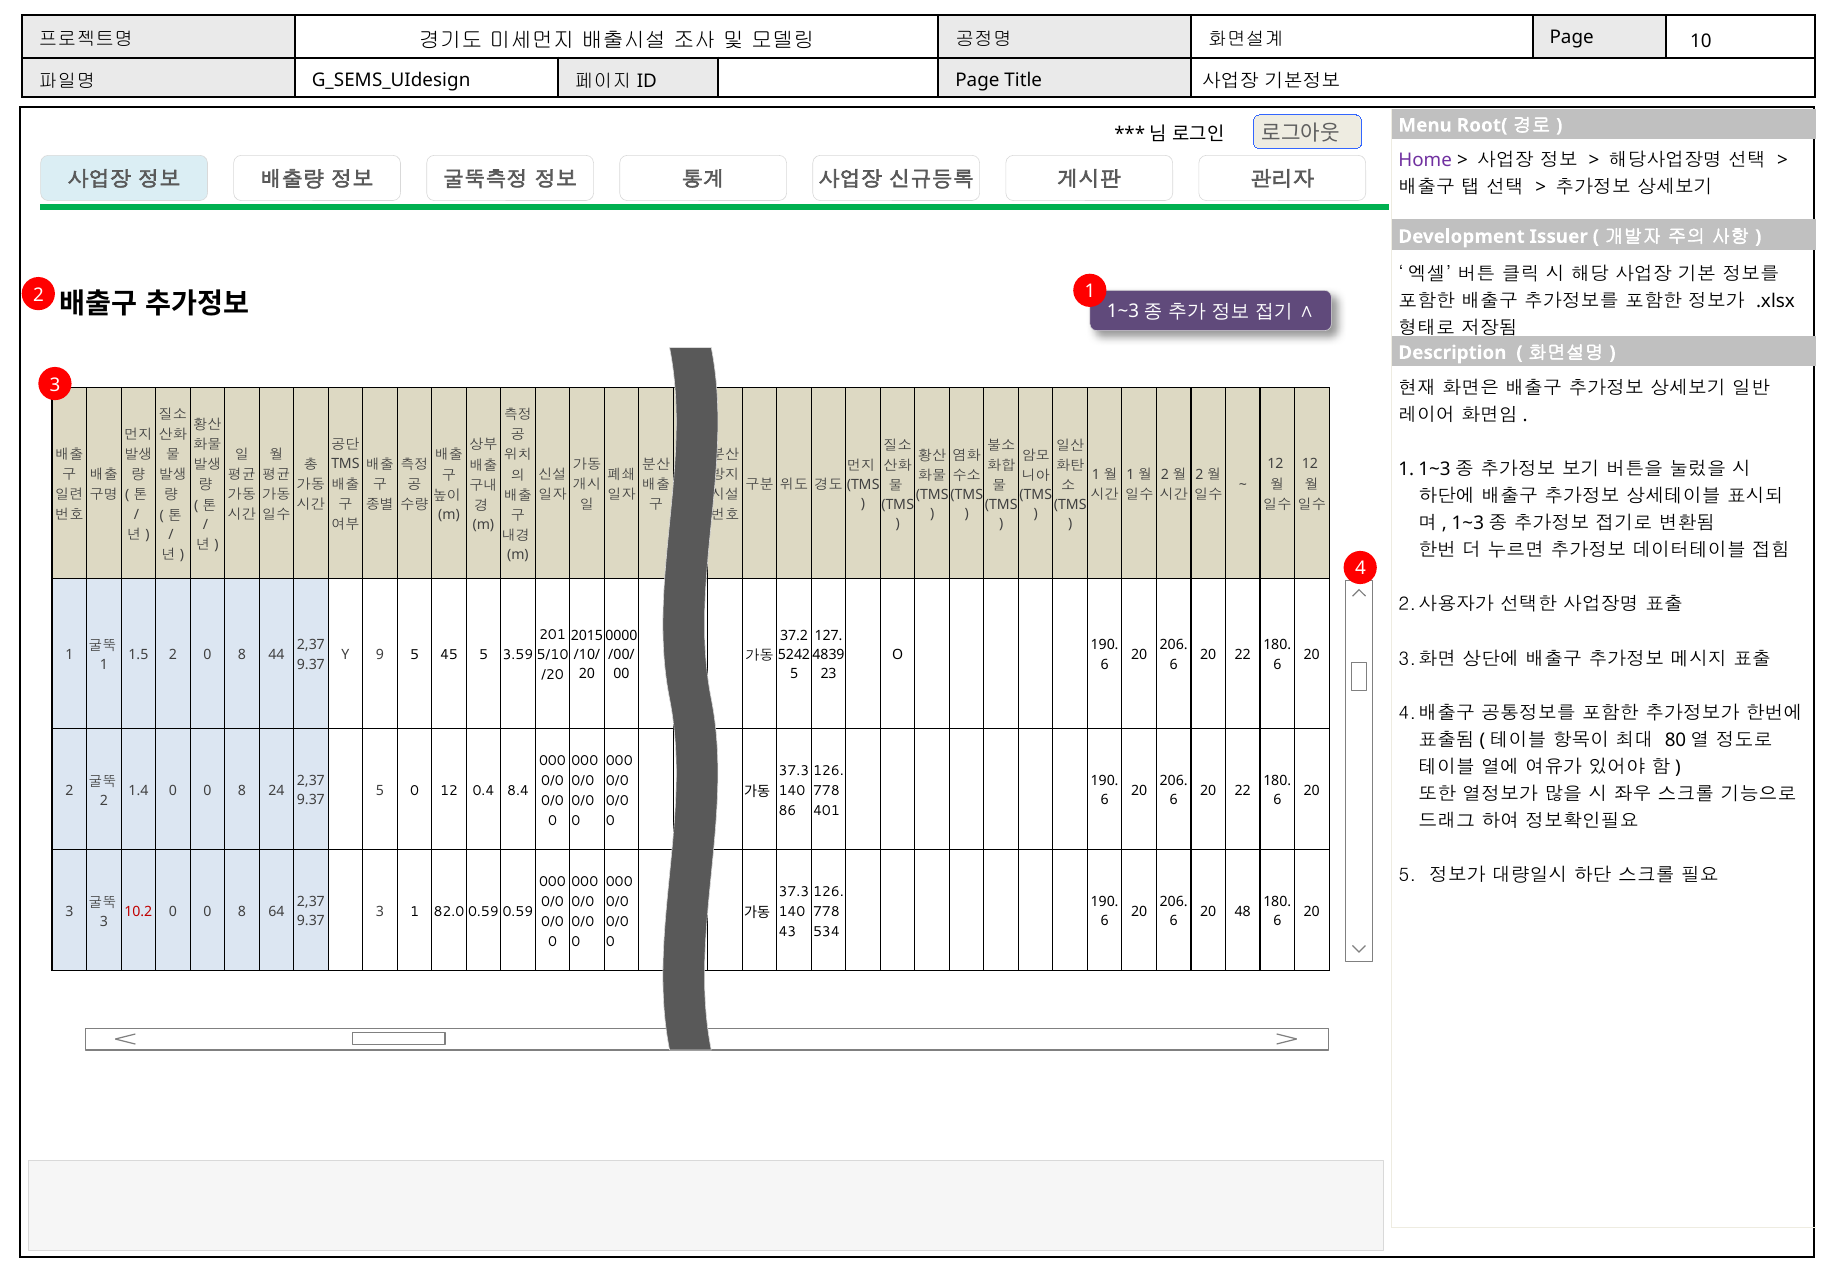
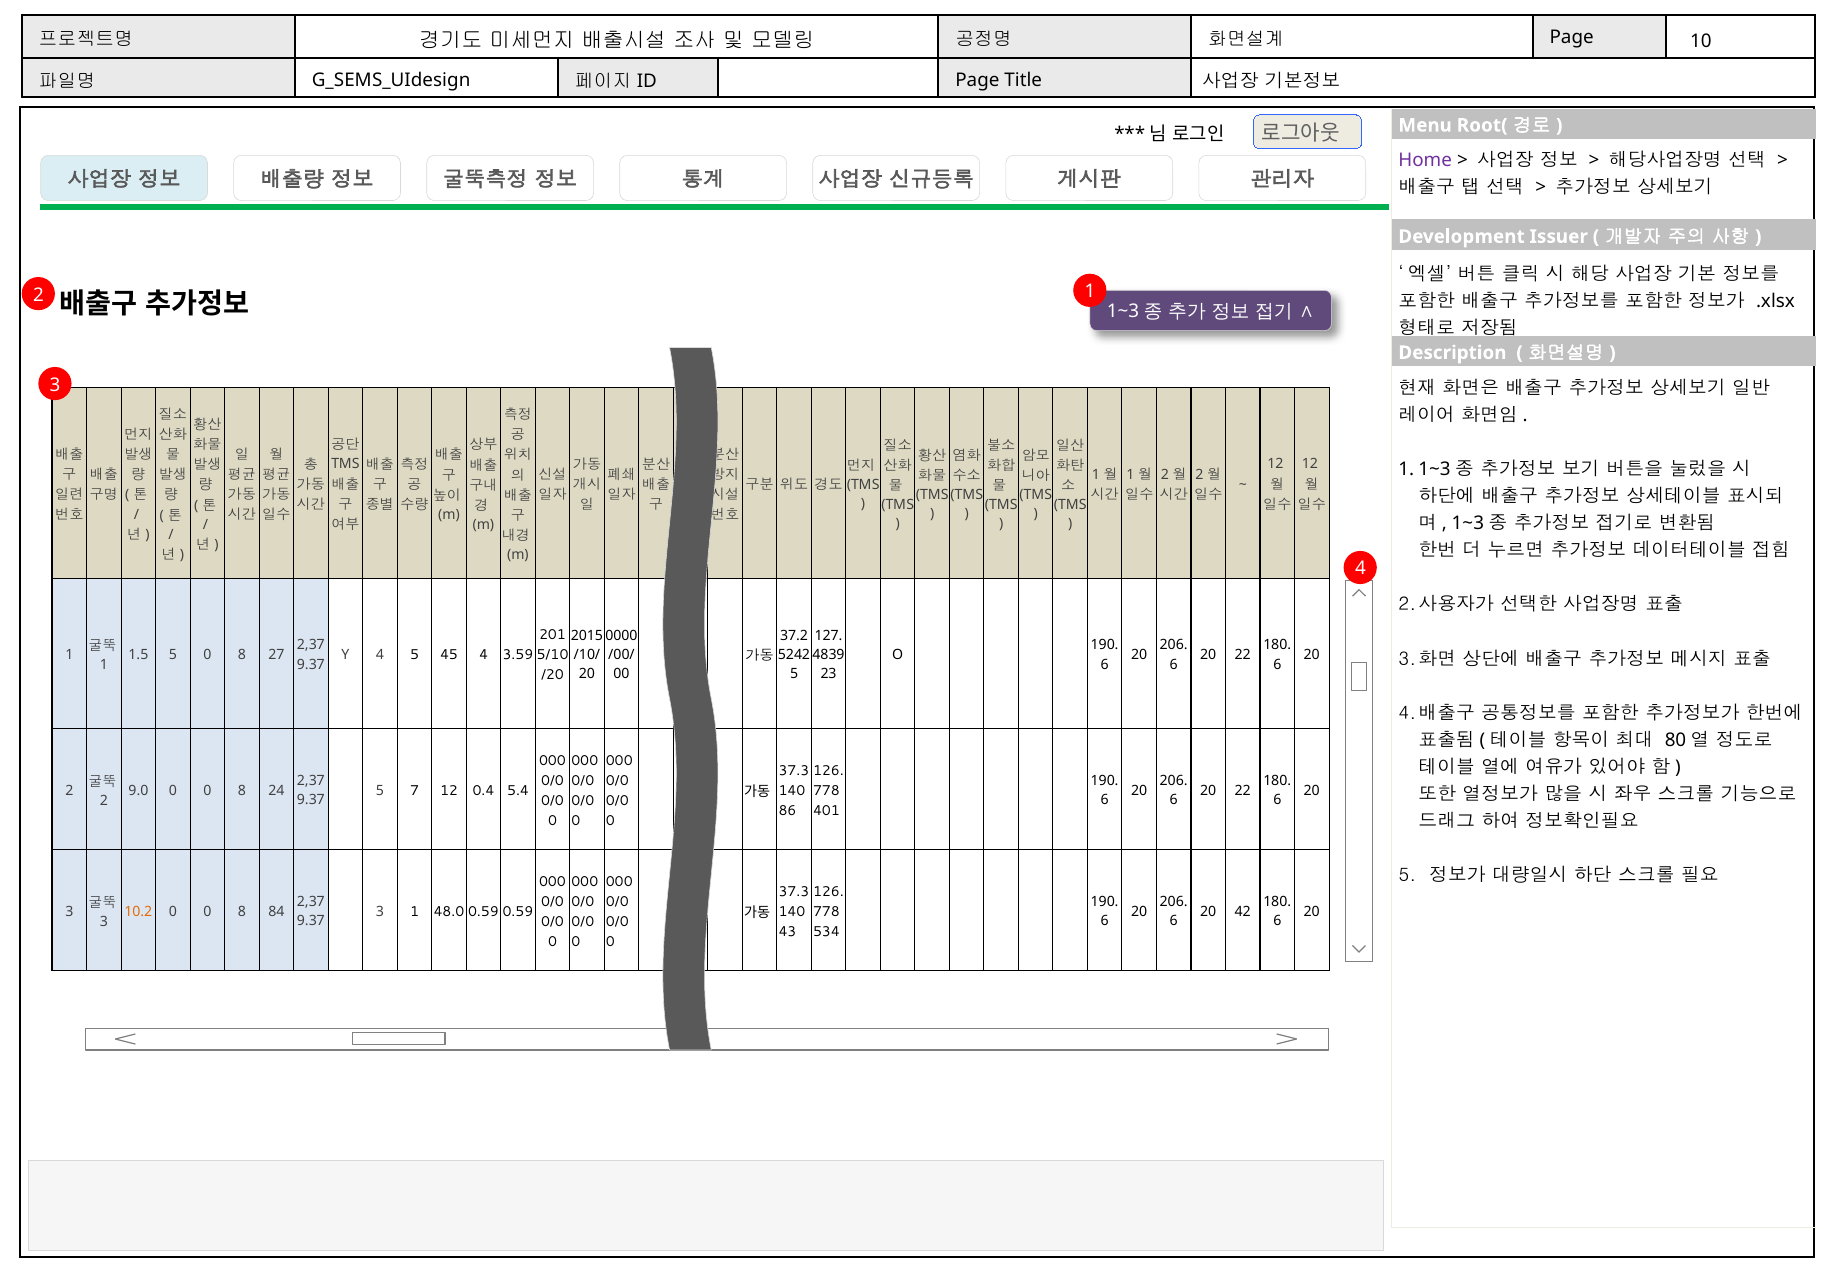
1.5 2: 2 -> 5
44: 44 -> 27
Y 9: 9 -> 4
45 5: 5 -> 4
1.4: 1.4 -> 9.0
5 0: 0 -> 7
8.4: 8.4 -> 5.4
10.2 colour: red -> orange
64: 64 -> 84
82.0: 82.0 -> 48.0
48: 48 -> 42
